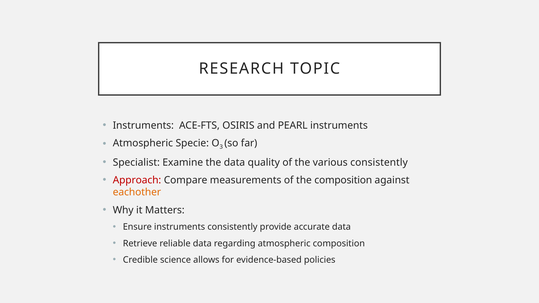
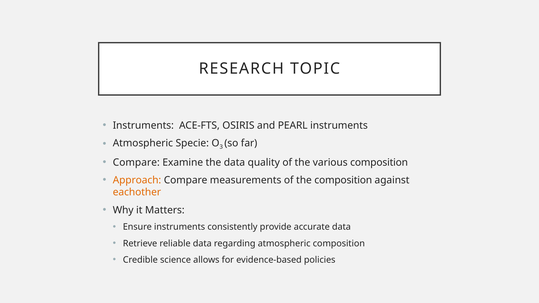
Specialist at (136, 163): Specialist -> Compare
various consistently: consistently -> composition
Approach colour: red -> orange
